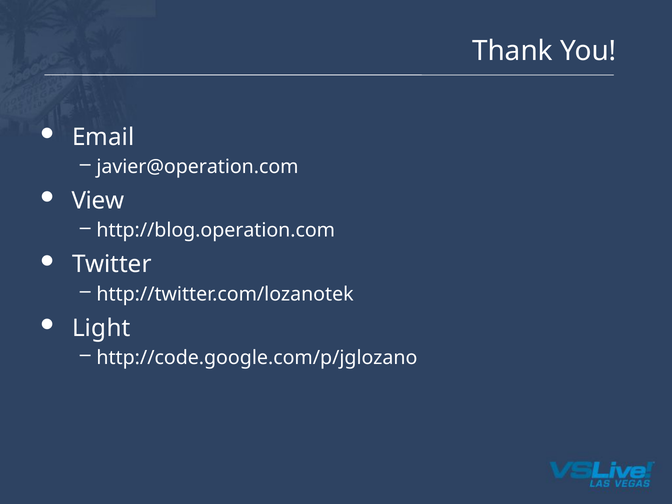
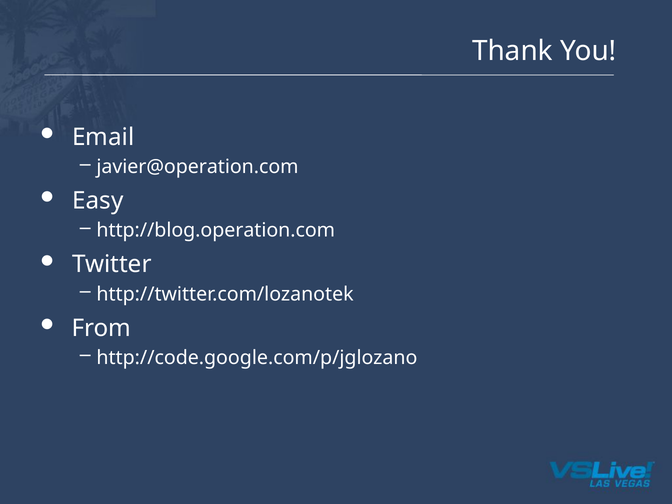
View: View -> Easy
Light: Light -> From
